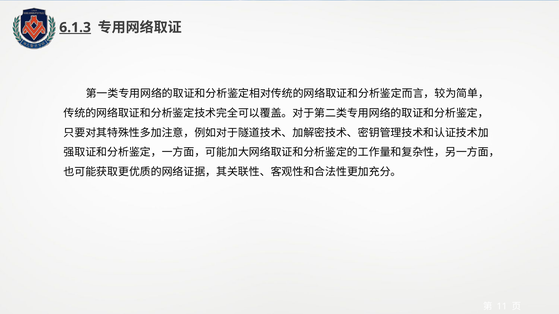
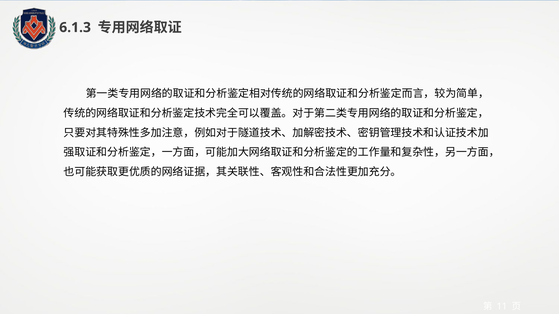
6.1.3 underline: present -> none
